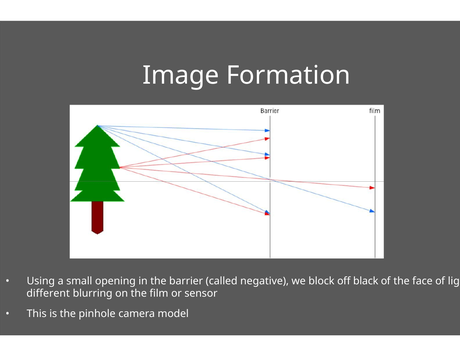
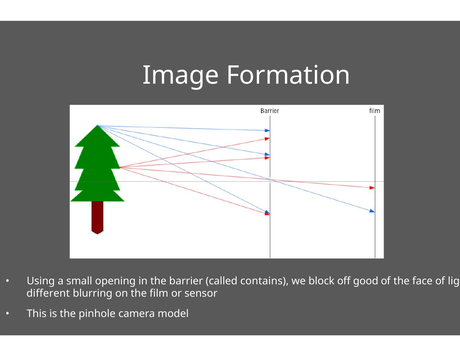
negative: negative -> contains
black: black -> good
